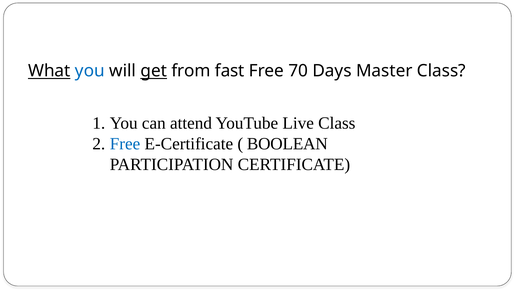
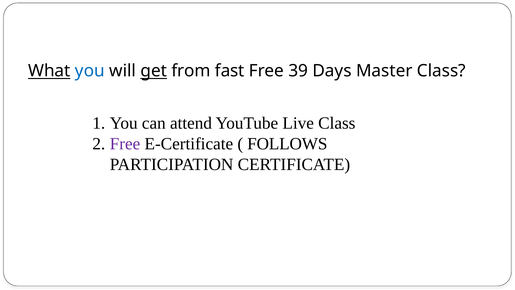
70: 70 -> 39
Free at (125, 144) colour: blue -> purple
BOOLEAN: BOOLEAN -> FOLLOWS
